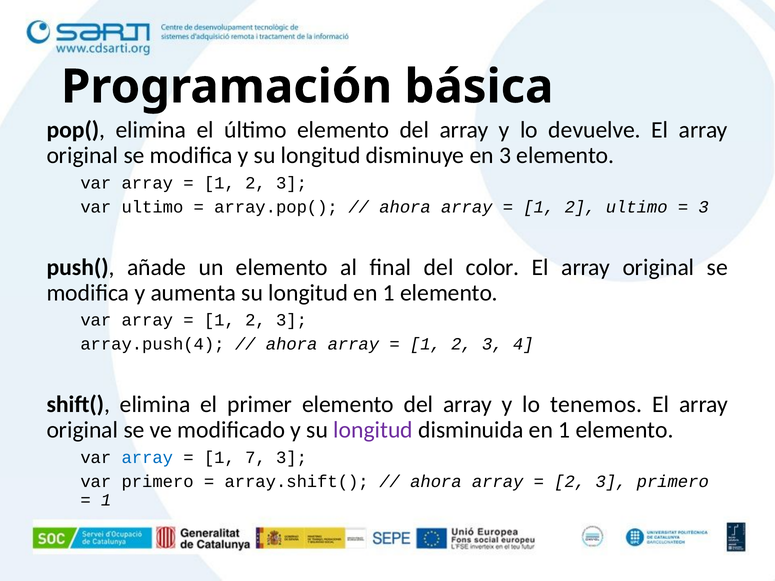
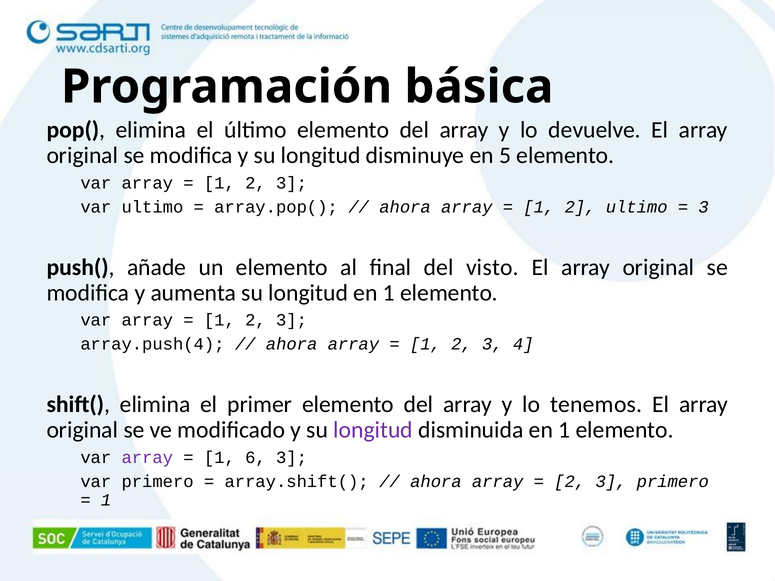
en 3: 3 -> 5
color: color -> visto
array at (147, 458) colour: blue -> purple
7: 7 -> 6
